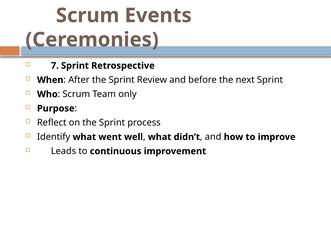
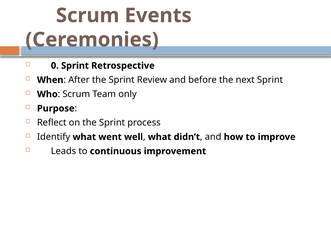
7: 7 -> 0
